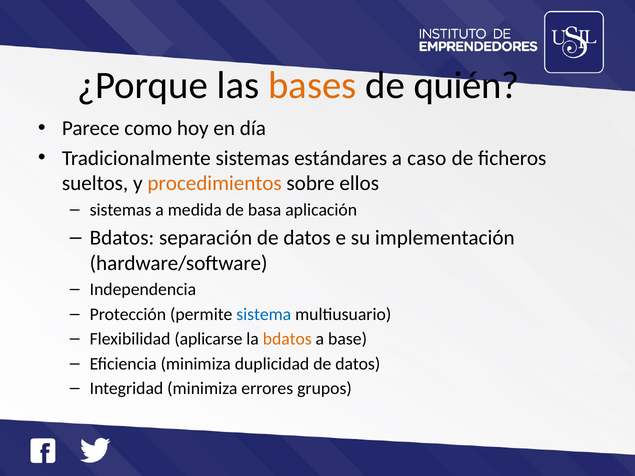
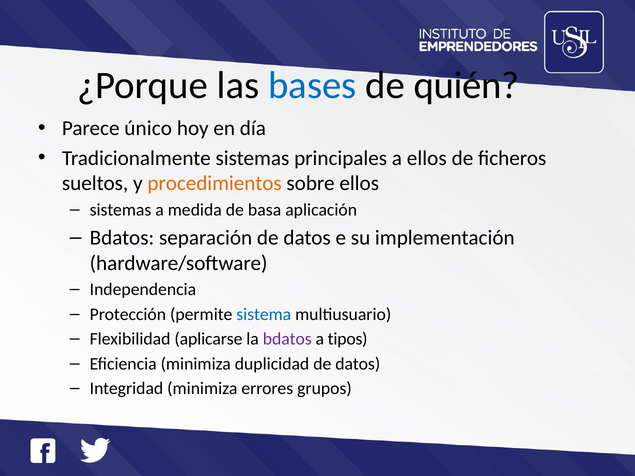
bases colour: orange -> blue
como: como -> único
estándares: estándares -> principales
a caso: caso -> ellos
bdatos at (287, 339) colour: orange -> purple
base: base -> tipos
